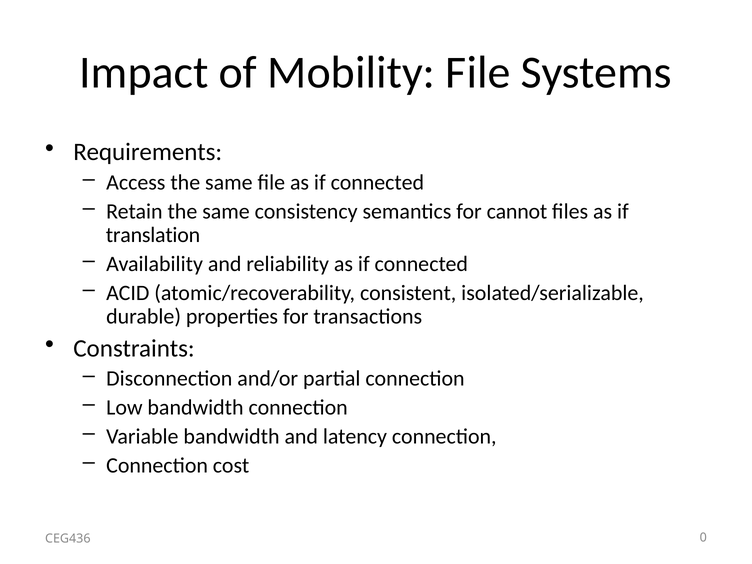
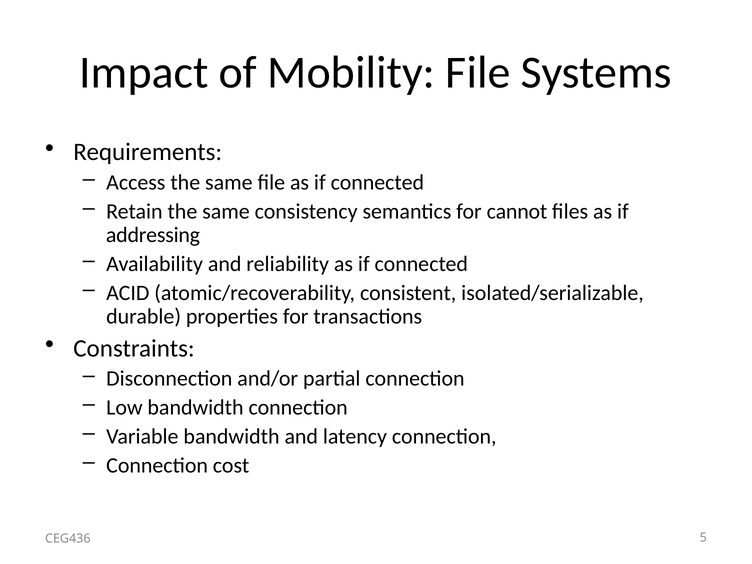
translation: translation -> addressing
0: 0 -> 5
